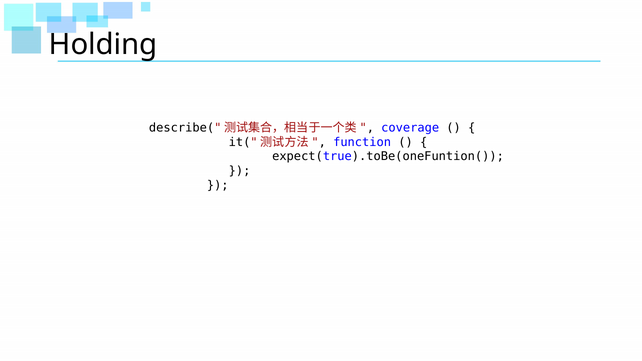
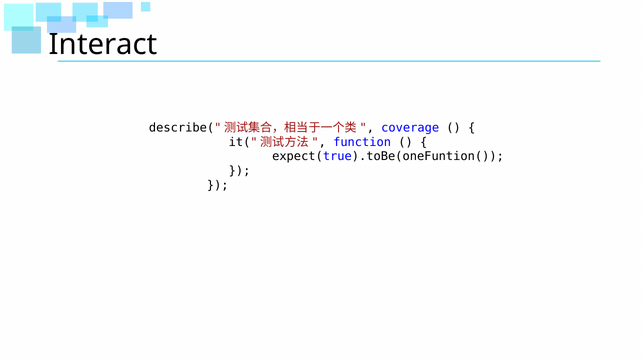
Holding: Holding -> Interact
